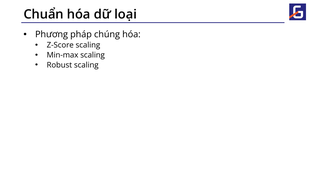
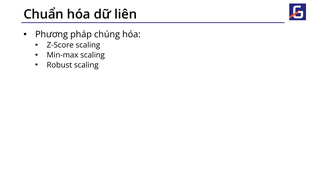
loại: loại -> liên
